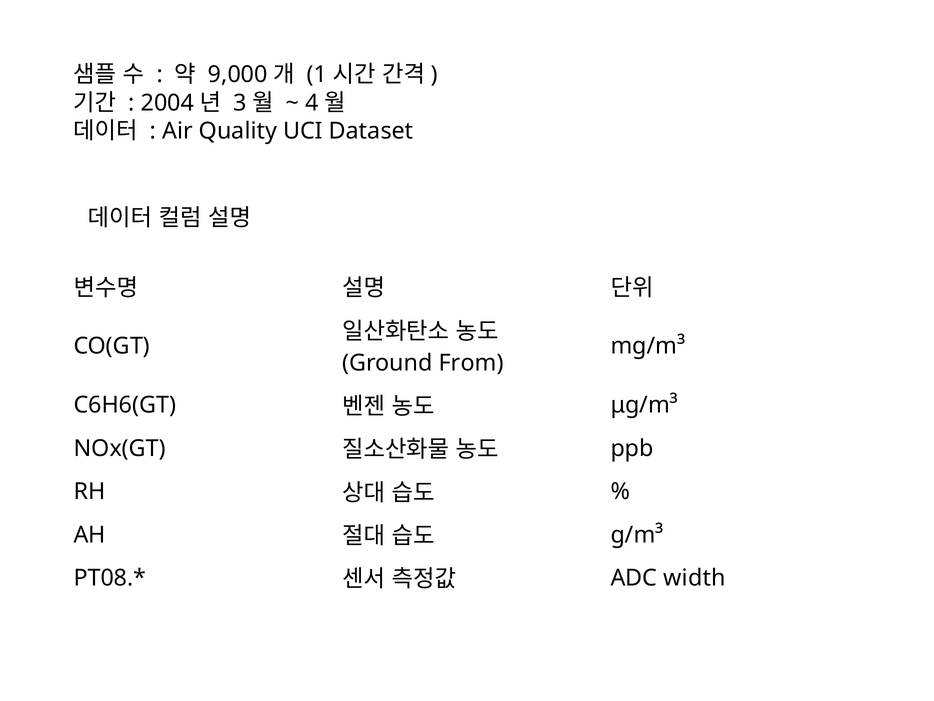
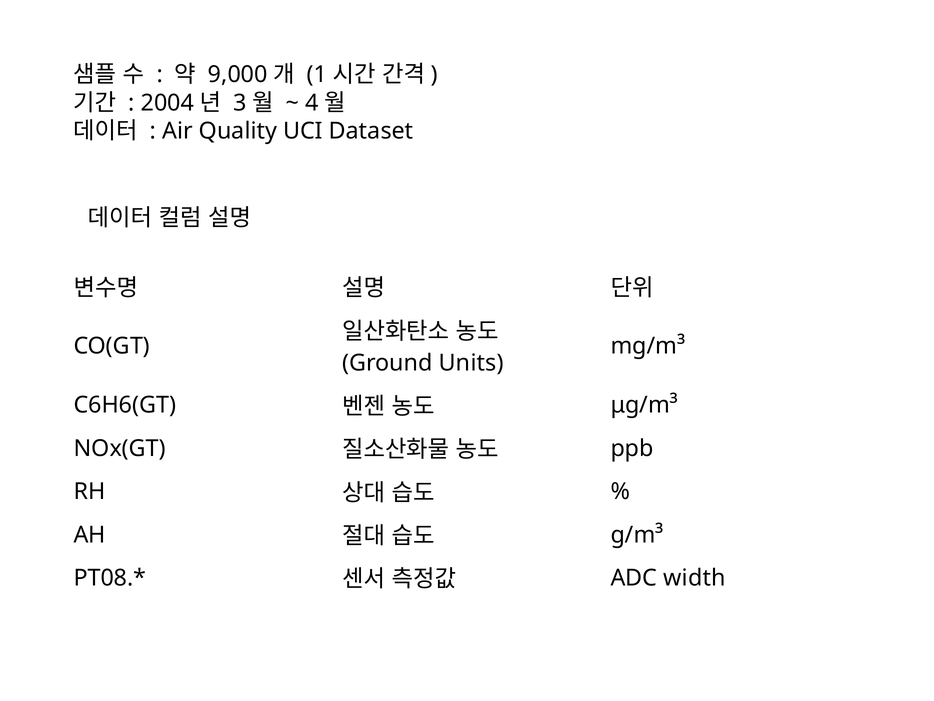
From: From -> Units
